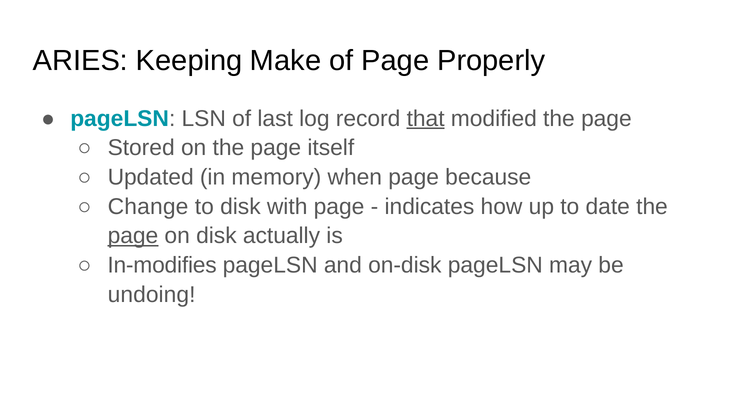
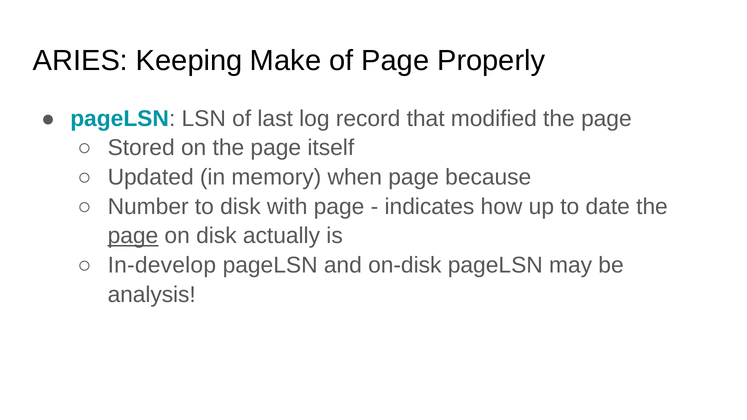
that underline: present -> none
Change: Change -> Number
In-modifies: In-modifies -> In-develop
undoing: undoing -> analysis
